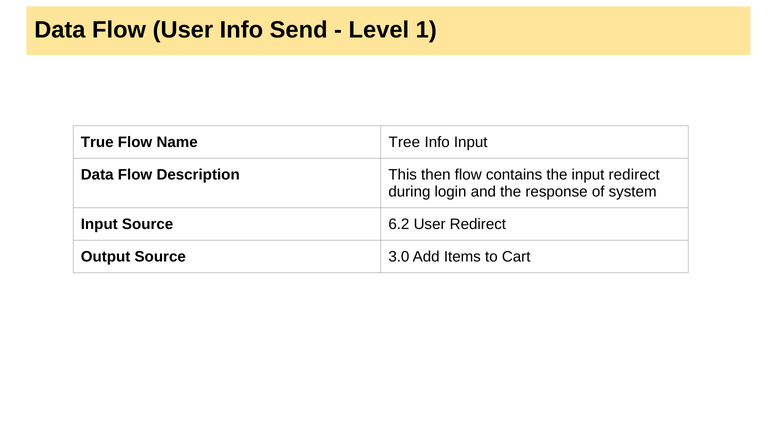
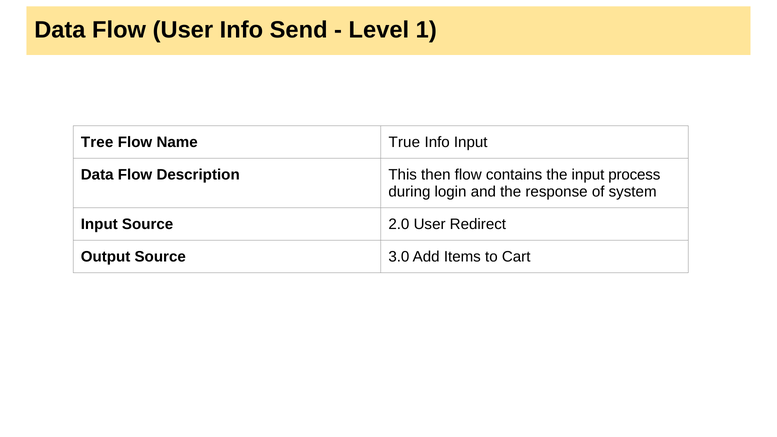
True: True -> Tree
Tree: Tree -> True
input redirect: redirect -> process
6.2: 6.2 -> 2.0
